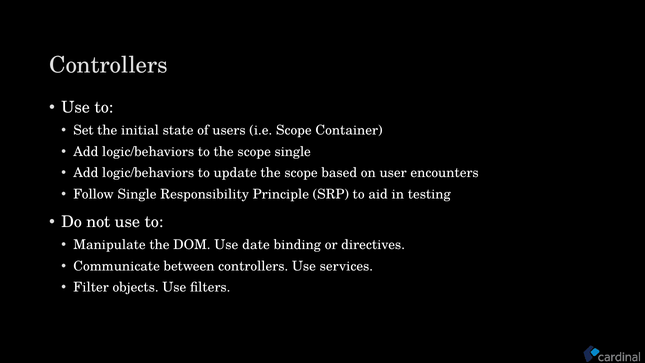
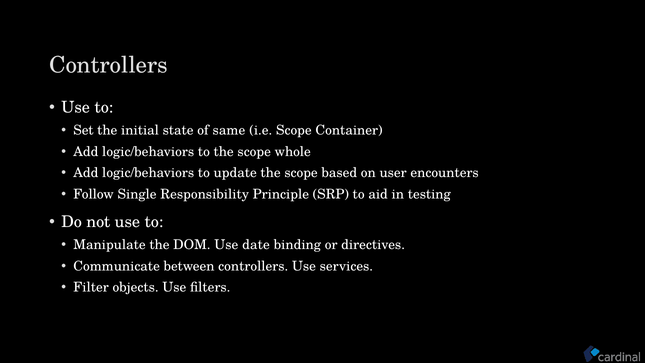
users: users -> same
scope single: single -> whole
